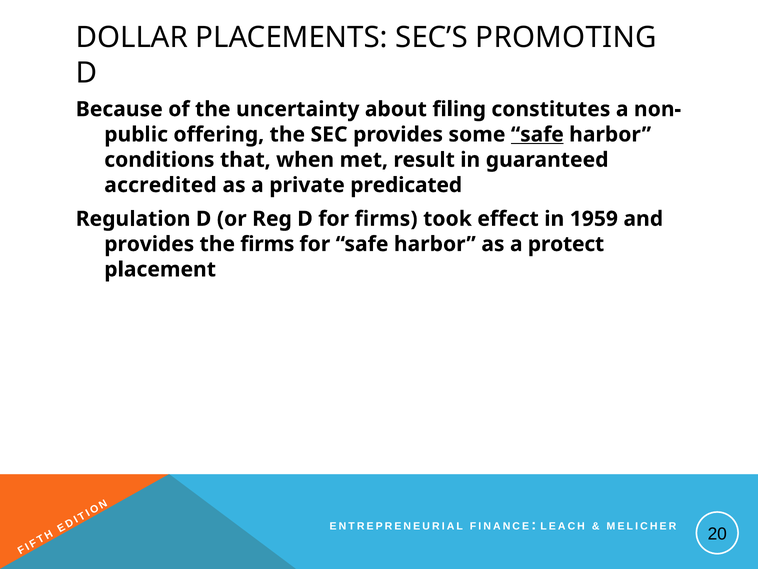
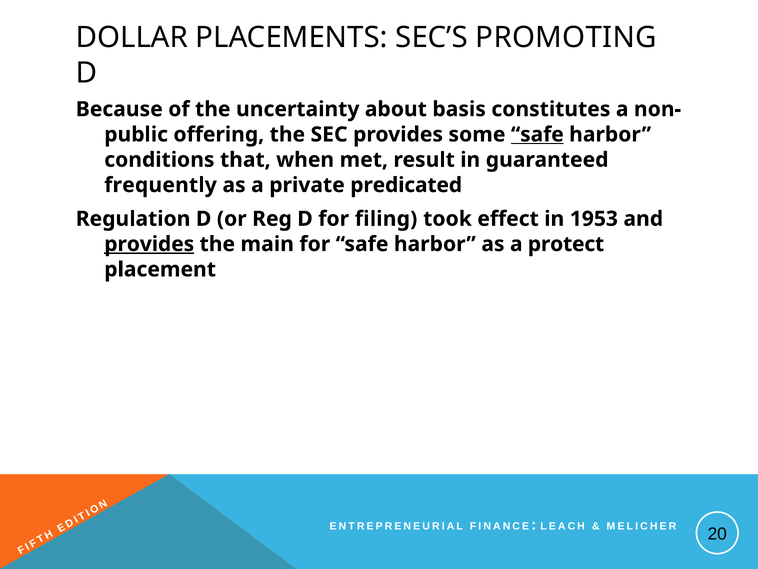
filing: filing -> basis
accredited: accredited -> frequently
for firms: firms -> filing
1959: 1959 -> 1953
provides at (149, 244) underline: none -> present
the firms: firms -> main
